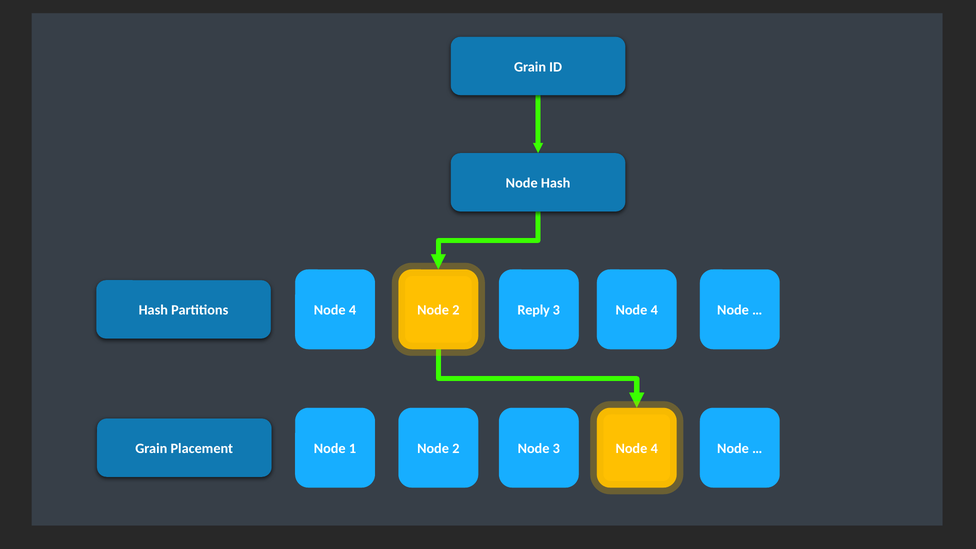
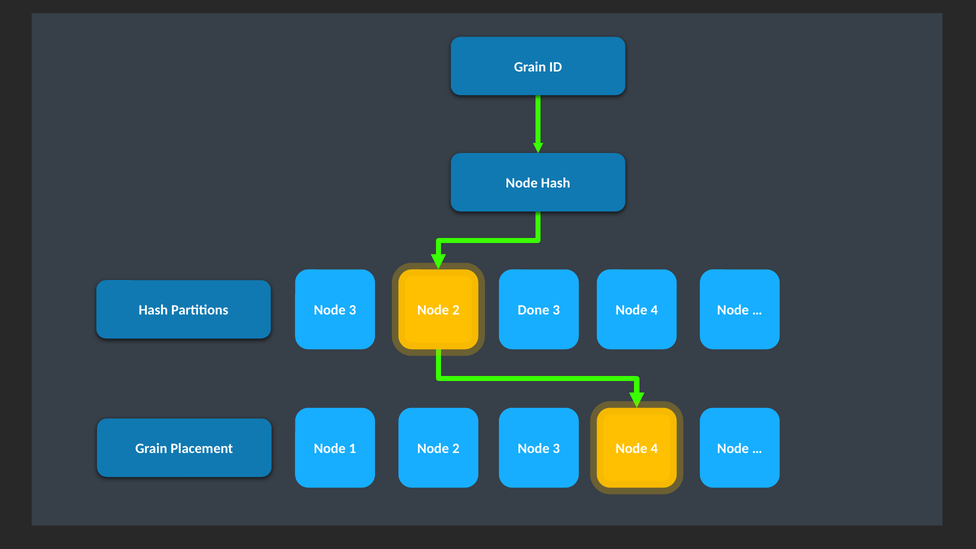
4 at (353, 310): 4 -> 3
Reply: Reply -> Done
